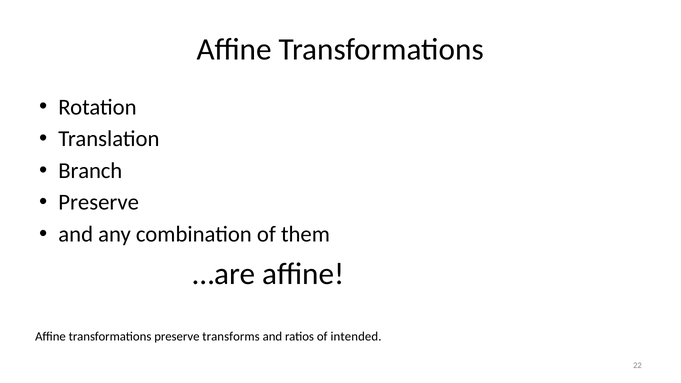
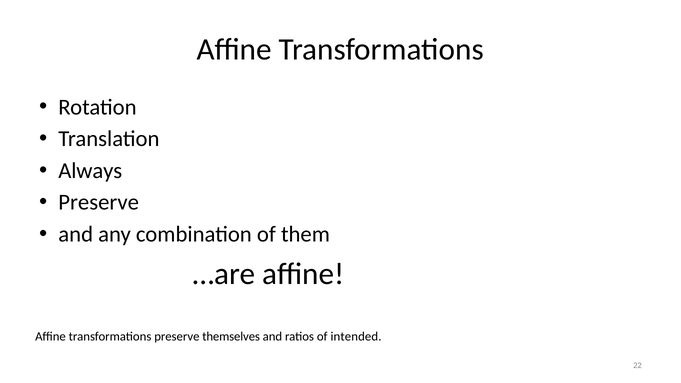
Branch: Branch -> Always
transforms: transforms -> themselves
